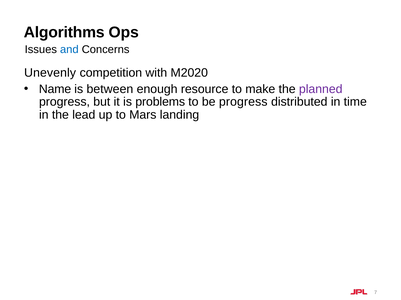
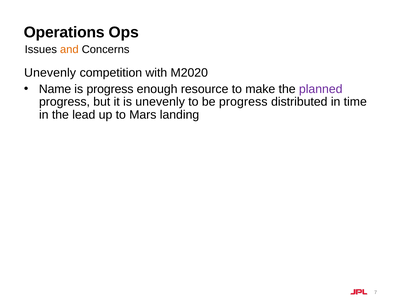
Algorithms: Algorithms -> Operations
and colour: blue -> orange
is between: between -> progress
is problems: problems -> unevenly
